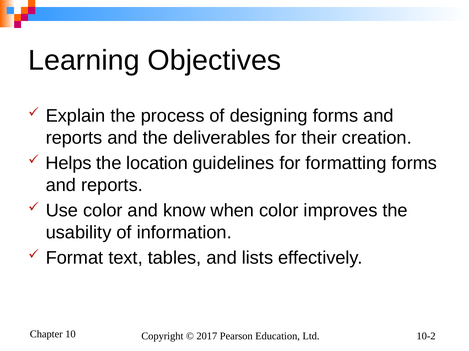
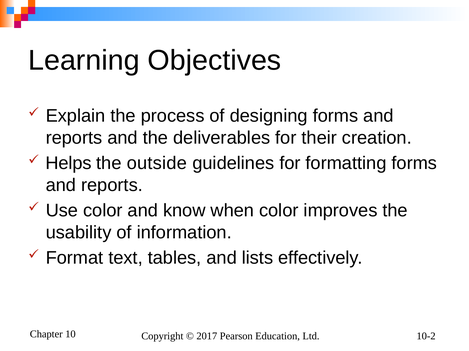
location: location -> outside
